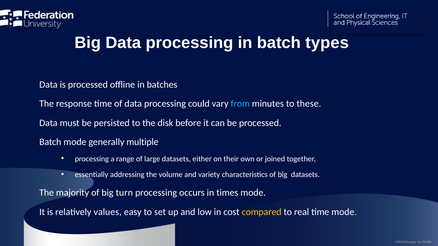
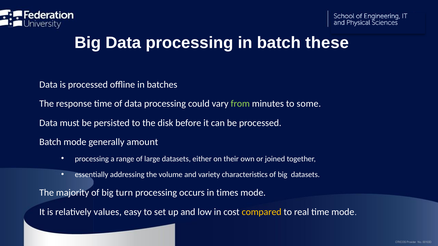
types: types -> these
from colour: light blue -> light green
these: these -> some
multiple: multiple -> amount
